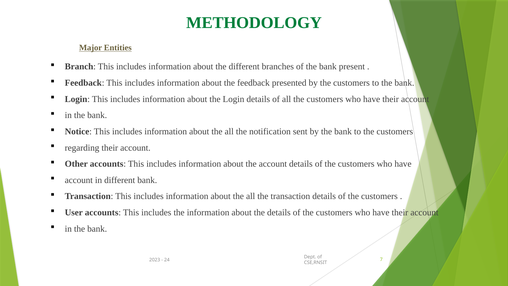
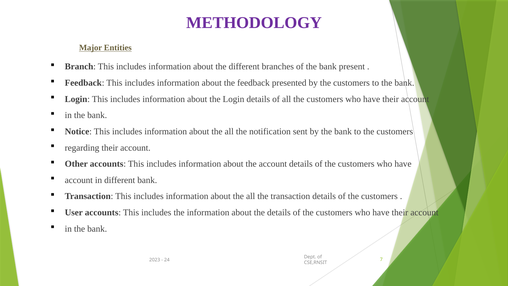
METHODOLOGY colour: green -> purple
